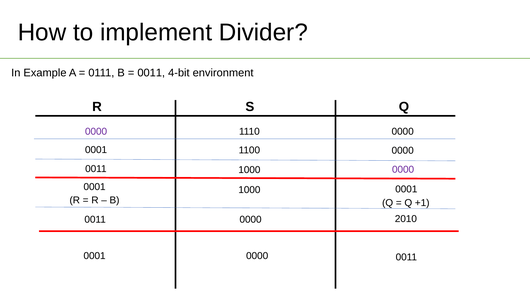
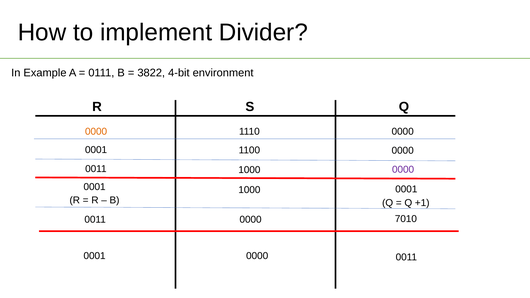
0011 at (151, 73): 0011 -> 3822
0000 at (96, 131) colour: purple -> orange
2010: 2010 -> 7010
